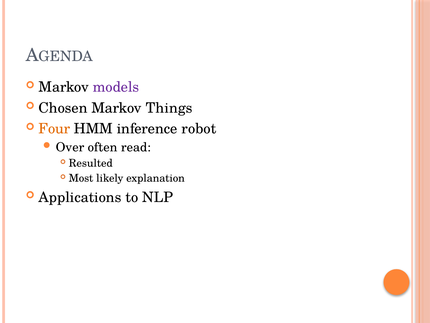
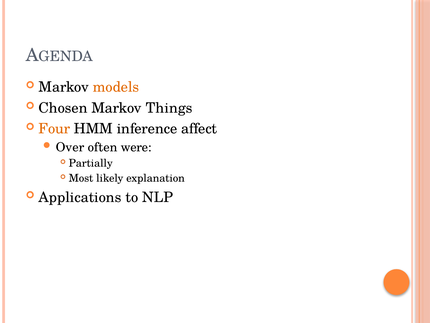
models colour: purple -> orange
robot: robot -> affect
read: read -> were
Resulted: Resulted -> Partially
